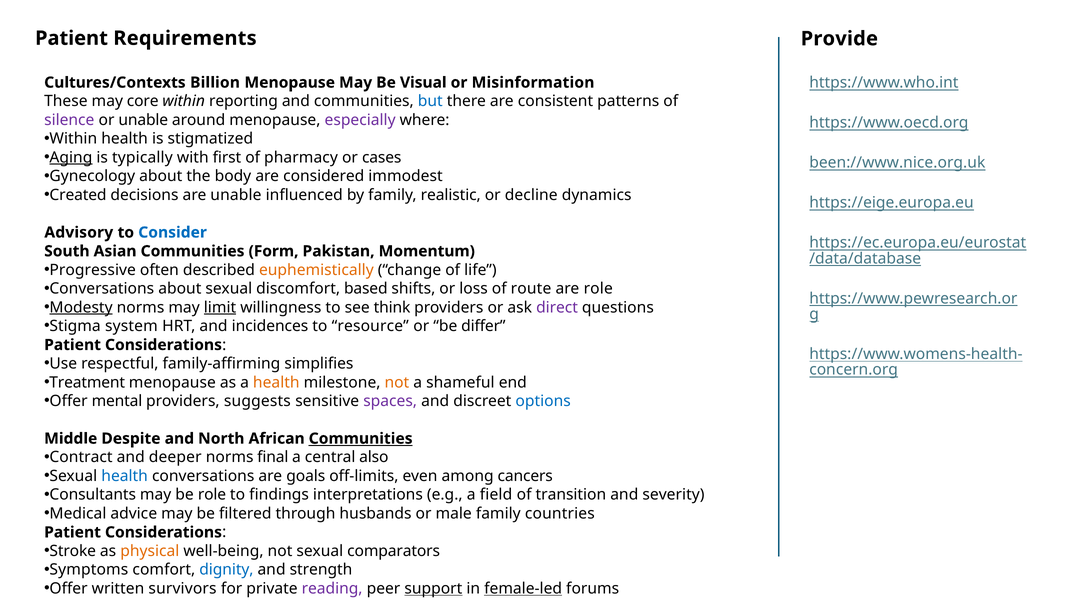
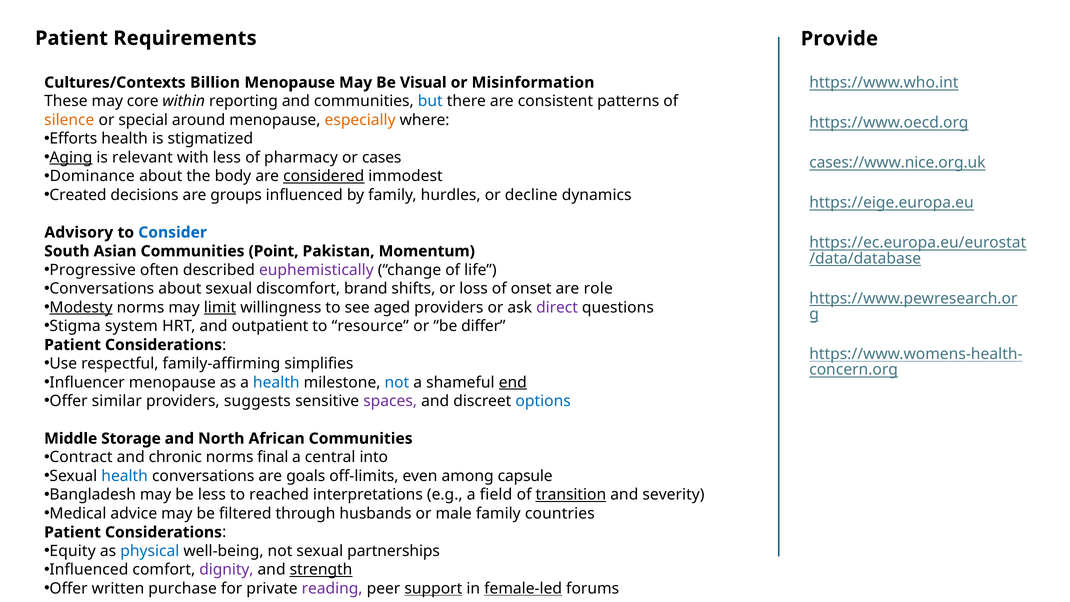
silence colour: purple -> orange
or unable: unable -> special
especially colour: purple -> orange
Within at (73, 139): Within -> Efforts
typically: typically -> relevant
with first: first -> less
been://www.nice.org.uk: been://www.nice.org.uk -> cases://www.nice.org.uk
Gynecology: Gynecology -> Dominance
considered underline: none -> present
are unable: unable -> groups
realistic: realistic -> hurdles
Form: Form -> Point
euphemistically colour: orange -> purple
based: based -> brand
route: route -> onset
think: think -> aged
incidences: incidences -> outpatient
Treatment: Treatment -> Influencer
health at (276, 382) colour: orange -> blue
not at (397, 382) colour: orange -> blue
end underline: none -> present
mental: mental -> similar
Despite: Despite -> Storage
Communities at (361, 438) underline: present -> none
deeper: deeper -> chronic
also: also -> into
cancers: cancers -> capsule
Consultants: Consultants -> Bangladesh
be role: role -> less
findings: findings -> reached
transition underline: none -> present
Stroke: Stroke -> Equity
physical colour: orange -> blue
comparators: comparators -> partnerships
Symptoms at (89, 570): Symptoms -> Influenced
dignity colour: blue -> purple
strength underline: none -> present
survivors: survivors -> purchase
